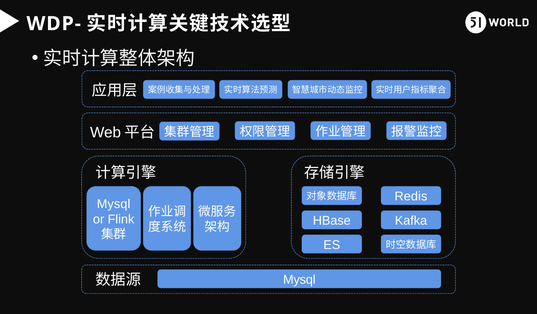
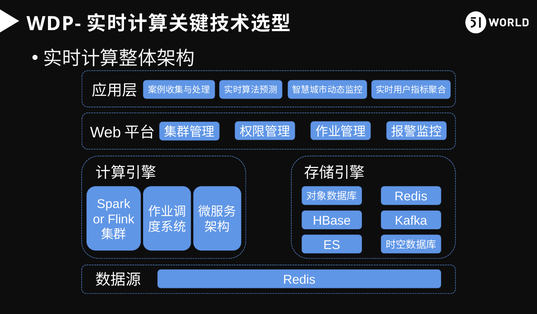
Mysql at (114, 204): Mysql -> Spark
Mysql at (299, 279): Mysql -> Redis
